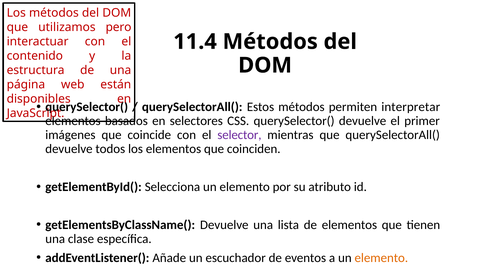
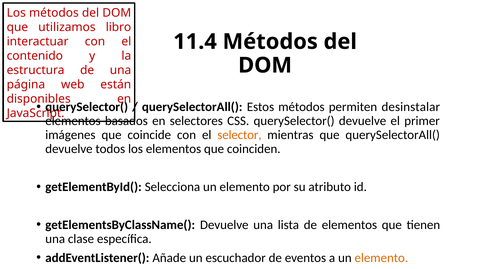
pero: pero -> libro
interpretar: interpretar -> desinstalar
selector colour: purple -> orange
